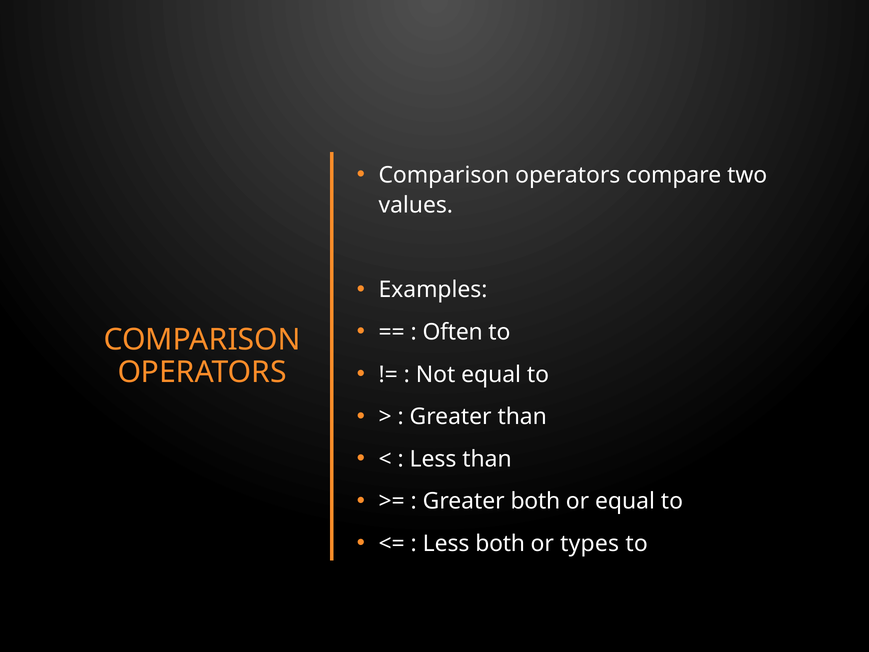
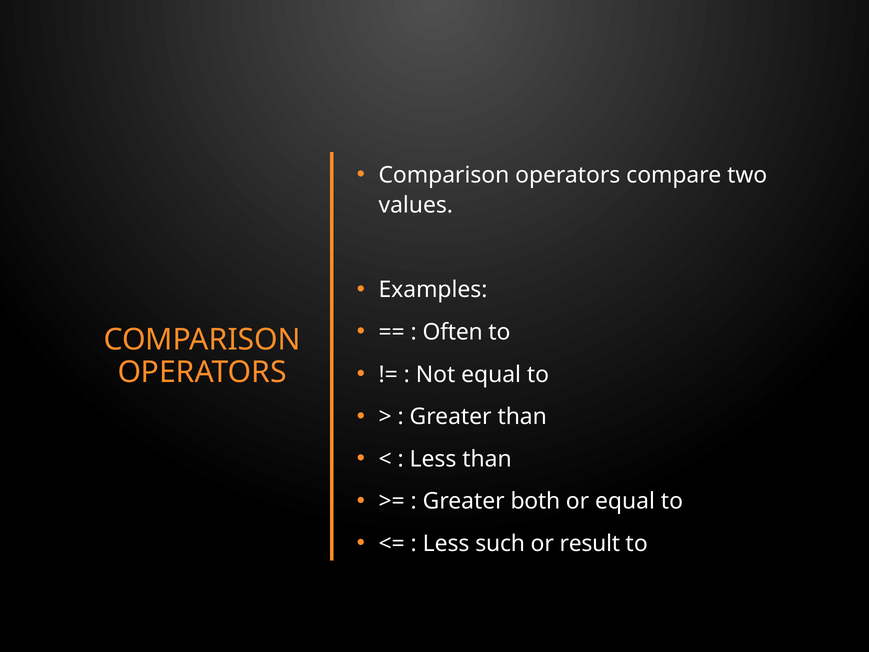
Less both: both -> such
types: types -> result
